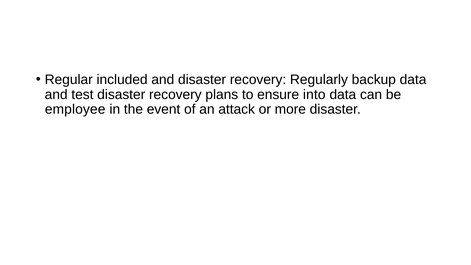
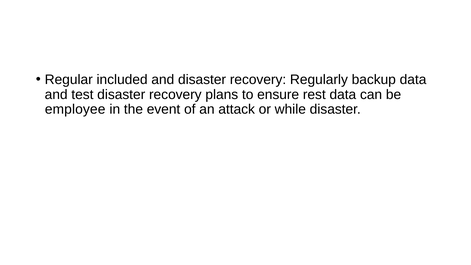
into: into -> rest
more: more -> while
